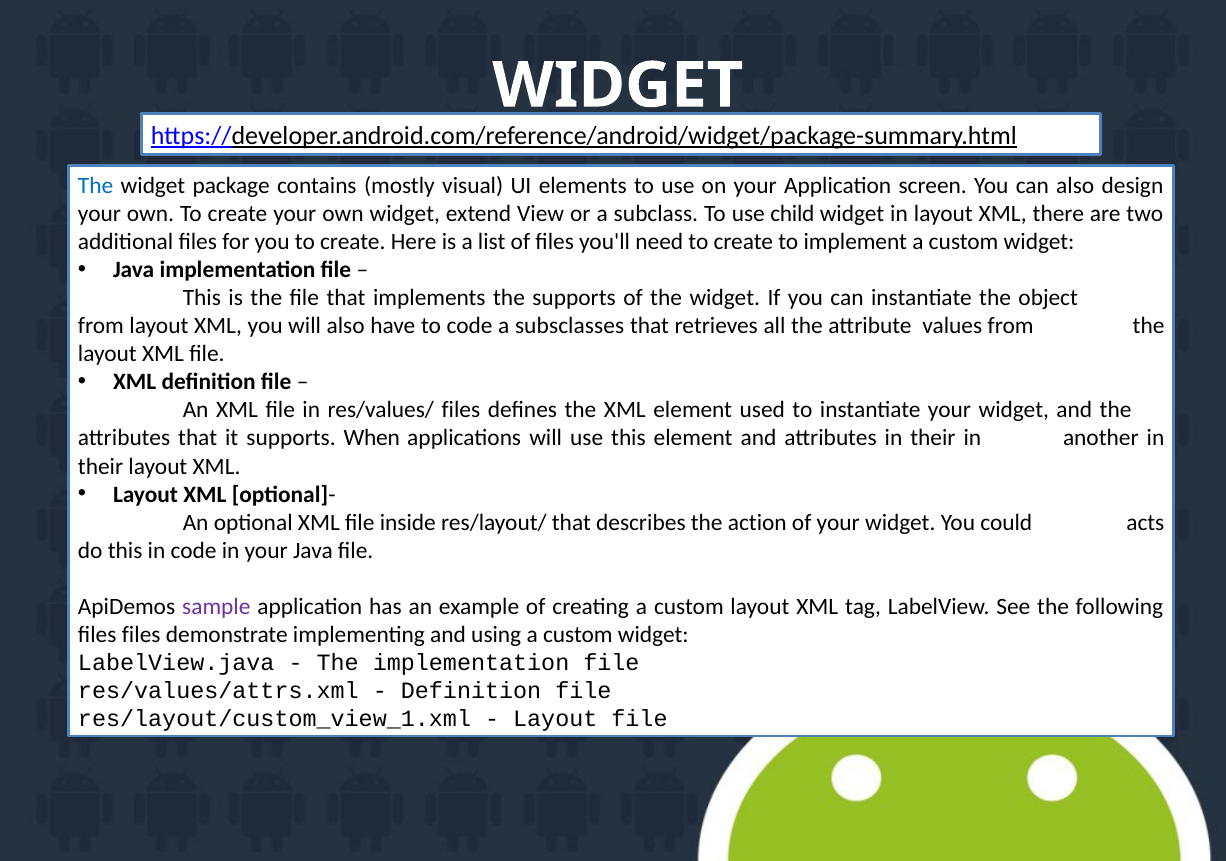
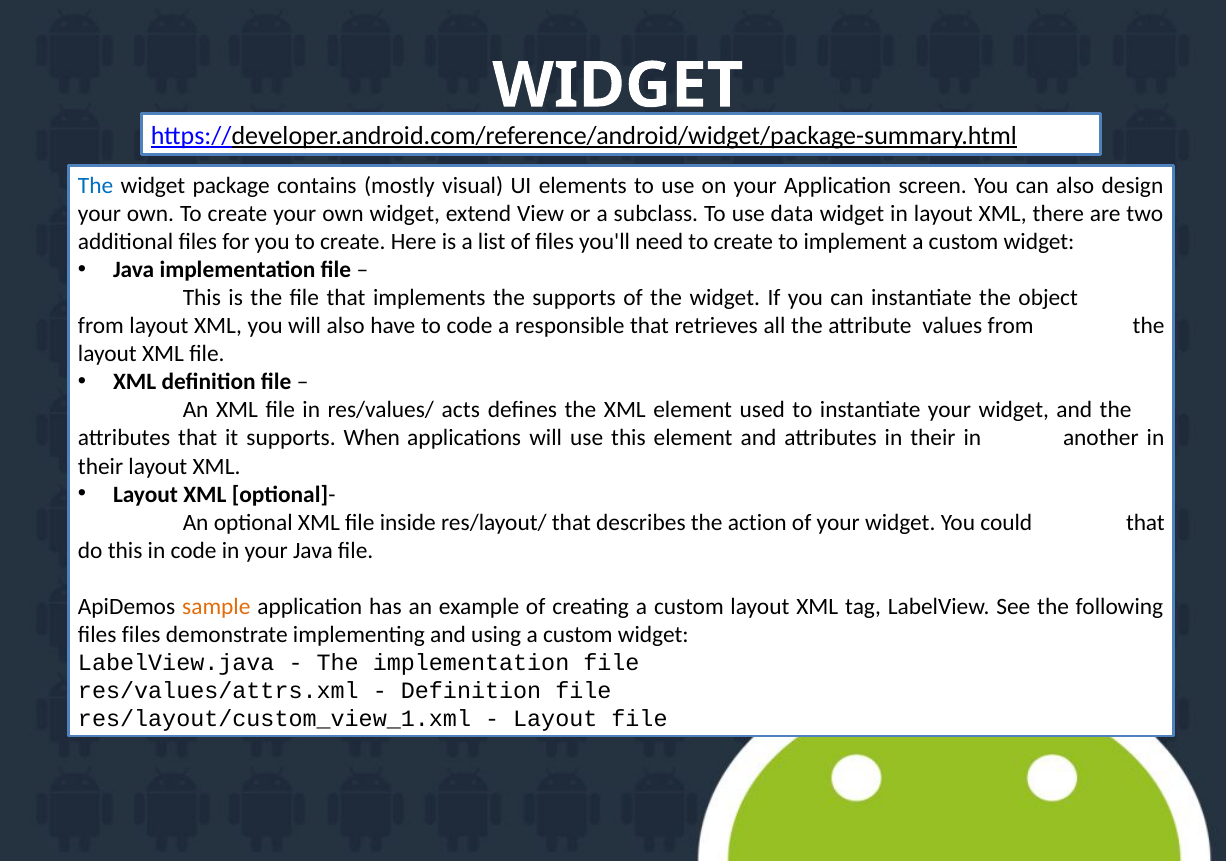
child: child -> data
subsclasses: subsclasses -> responsible
res/values/ files: files -> acts
could acts: acts -> that
sample colour: purple -> orange
